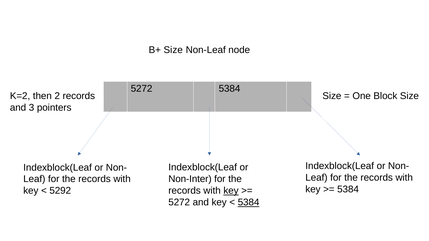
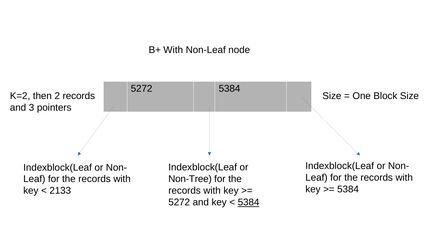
B+ Size: Size -> With
Non-Inter: Non-Inter -> Non-Tree
5292: 5292 -> 2133
key at (231, 191) underline: present -> none
